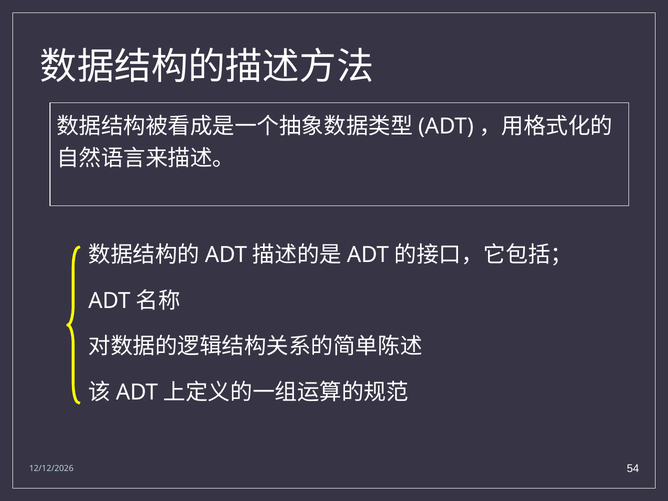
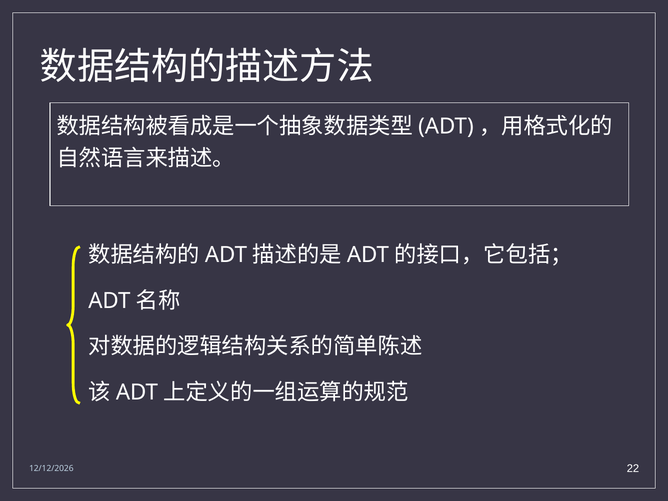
54: 54 -> 22
